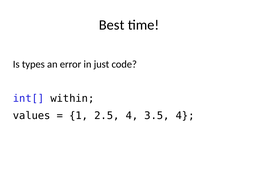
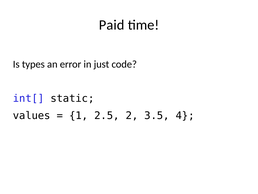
Best: Best -> Paid
within: within -> static
2.5 4: 4 -> 2
